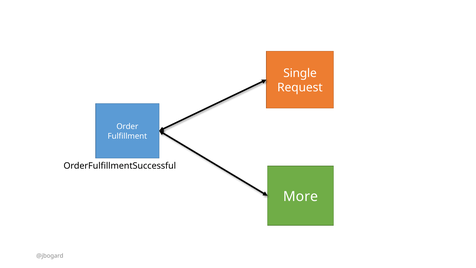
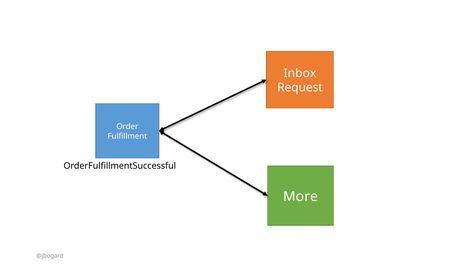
Single: Single -> Inbox
